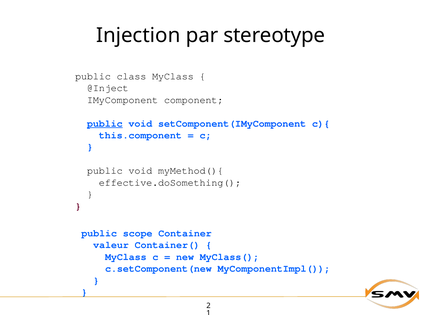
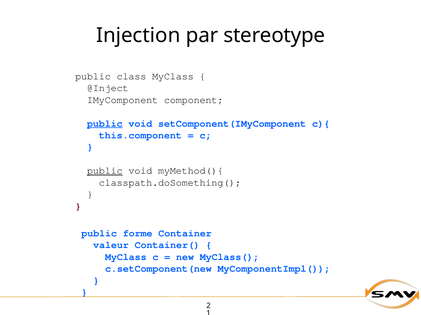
public at (105, 171) underline: none -> present
effective.doSomething(: effective.doSomething( -> classpath.doSomething(
scope: scope -> forme
